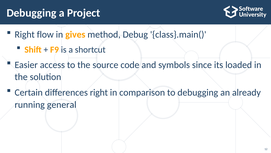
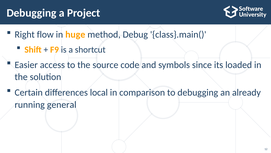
gives: gives -> huge
differences right: right -> local
